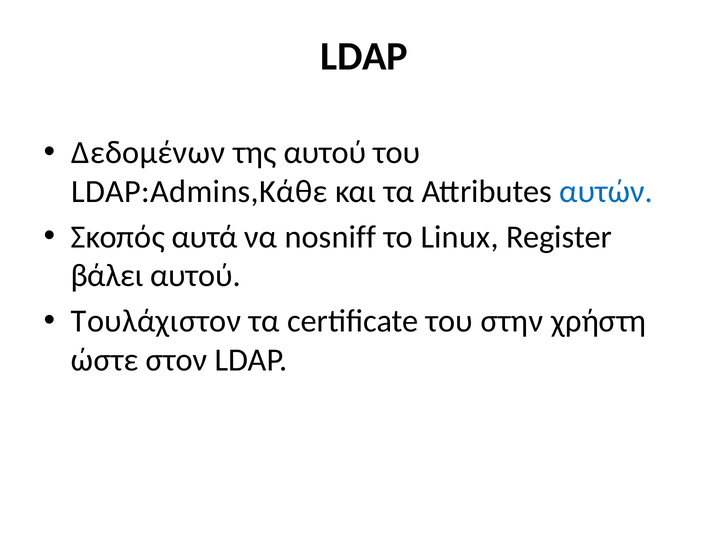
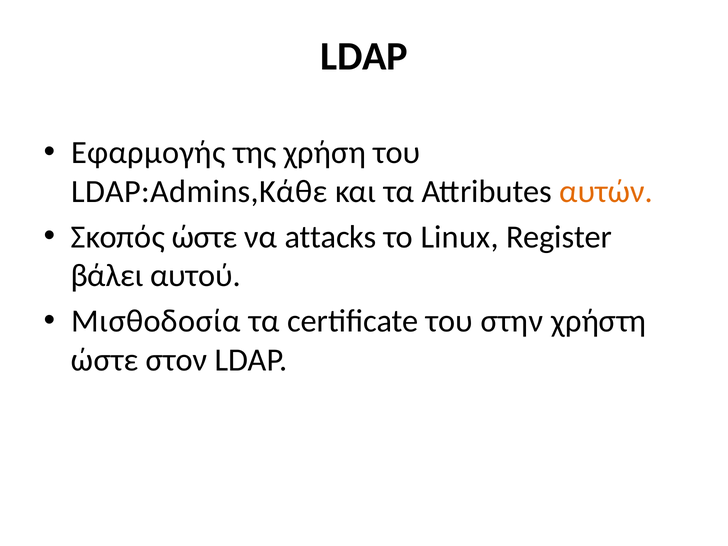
Δεδομένων: Δεδομένων -> Εφαρμογής
της αυτού: αυτού -> χρήση
αυτών colour: blue -> orange
Σκοπός αυτά: αυτά -> ώστε
nosniff: nosniff -> attacks
Τουλάχιστον: Τουλάχιστον -> Μισθοδοσία
